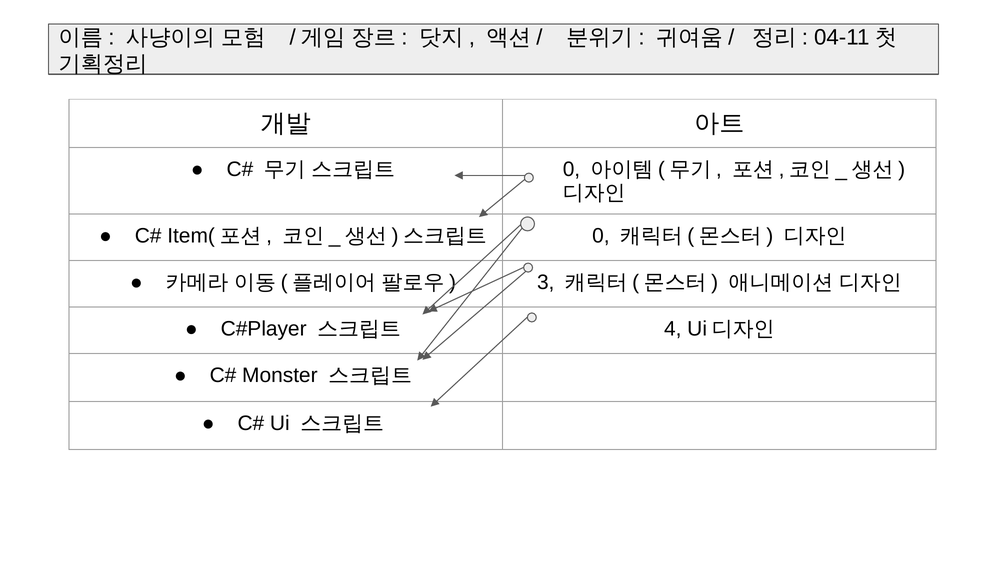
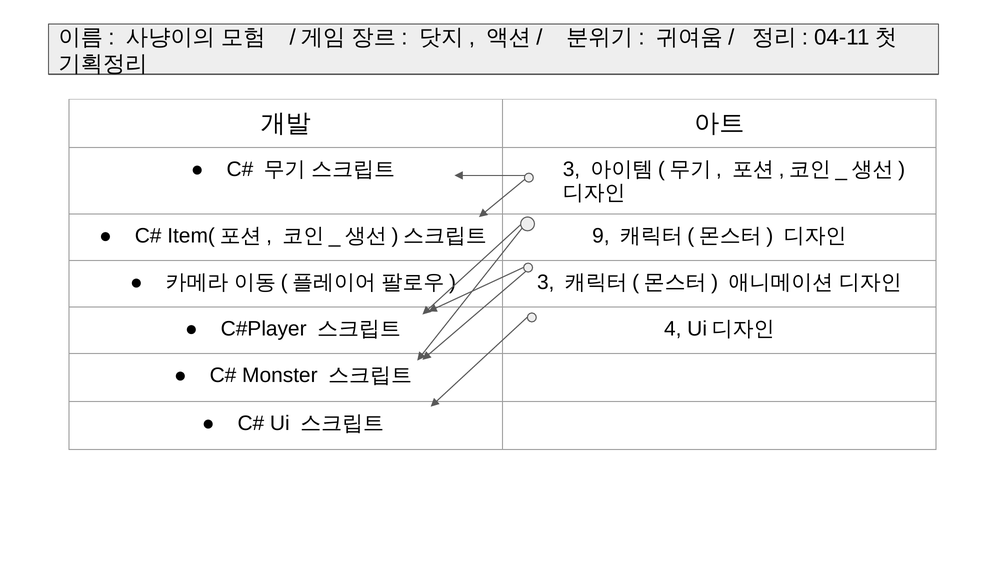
0 at (571, 169): 0 -> 3
0 at (601, 236): 0 -> 9
